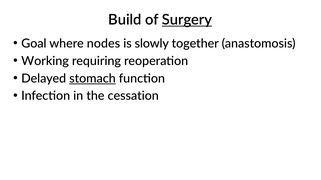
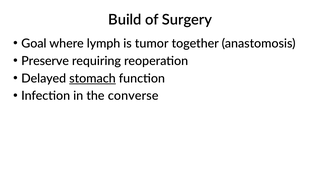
Surgery underline: present -> none
nodes: nodes -> lymph
slowly: slowly -> tumor
Working: Working -> Preserve
cessation: cessation -> converse
